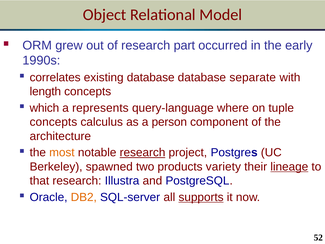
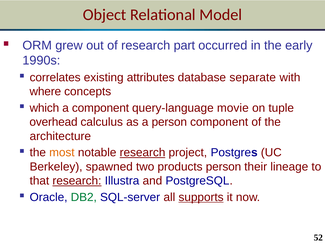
existing database: database -> attributes
length: length -> where
a represents: represents -> component
where: where -> movie
concepts at (53, 122): concepts -> overhead
products variety: variety -> person
lineage underline: present -> none
research at (77, 181) underline: none -> present
DB2 colour: orange -> green
